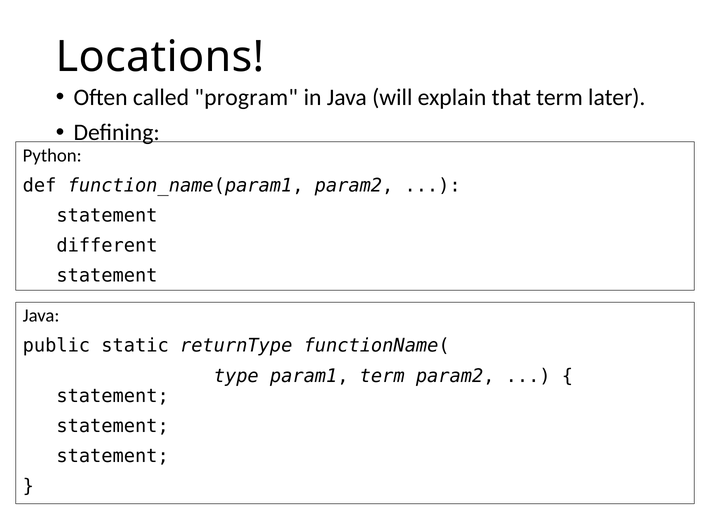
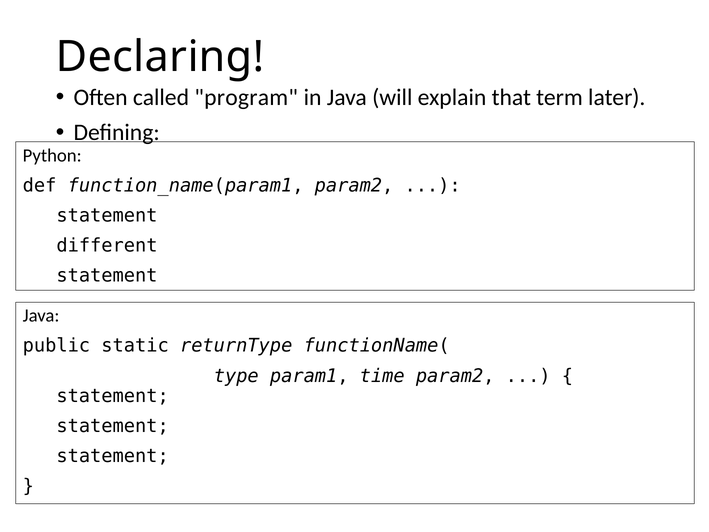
Locations: Locations -> Declaring
param1 term: term -> time
